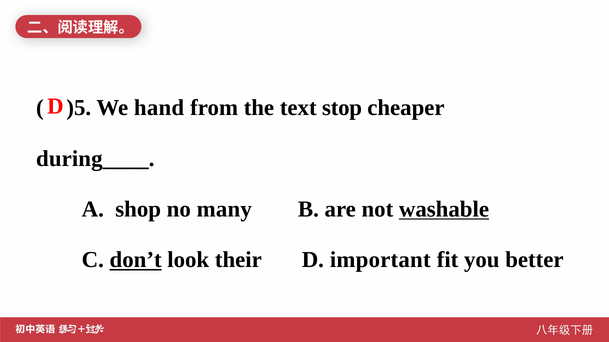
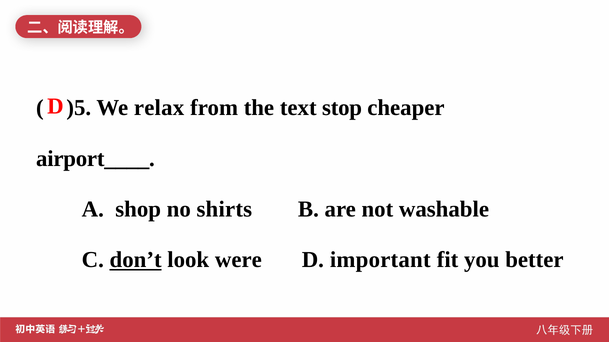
hand: hand -> relax
during____: during____ -> airport____
many: many -> shirts
washable underline: present -> none
their: their -> were
